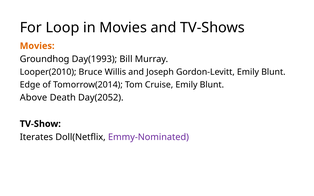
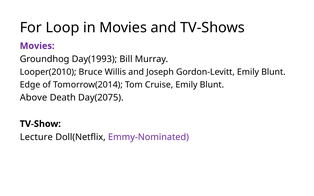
Movies at (37, 46) colour: orange -> purple
Day(2052: Day(2052 -> Day(2075
Iterates: Iterates -> Lecture
